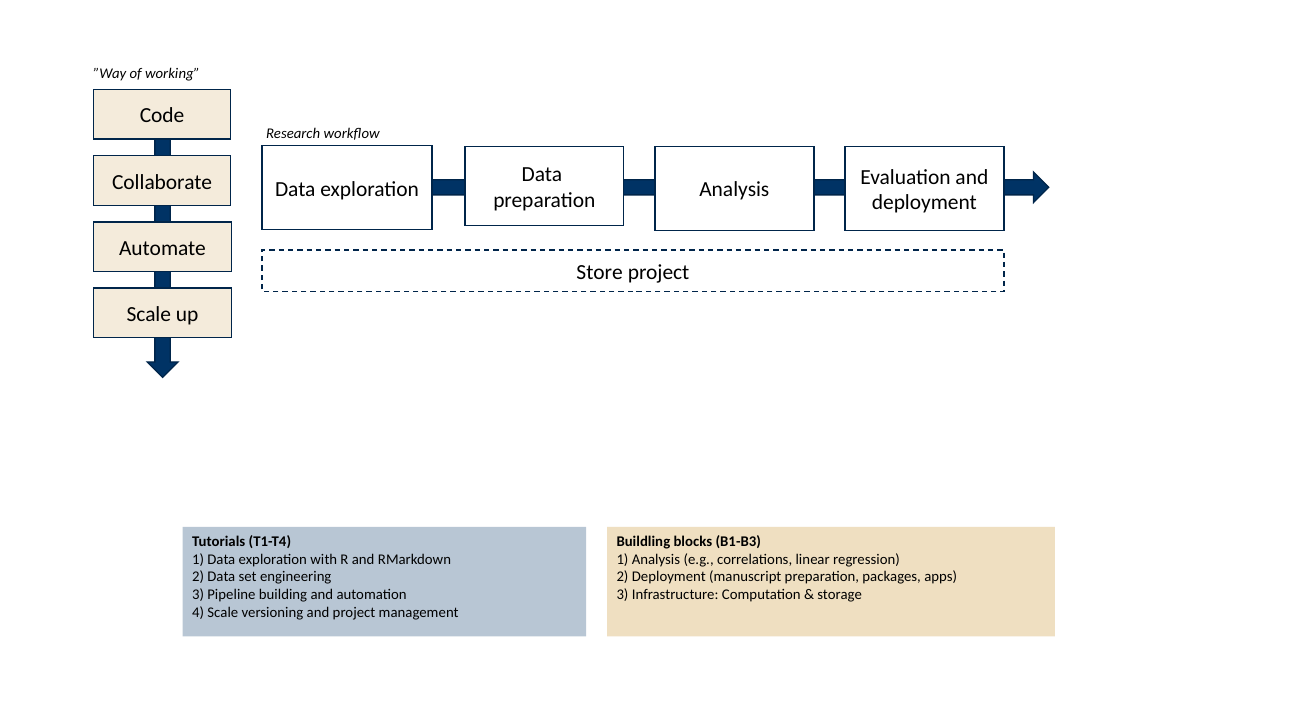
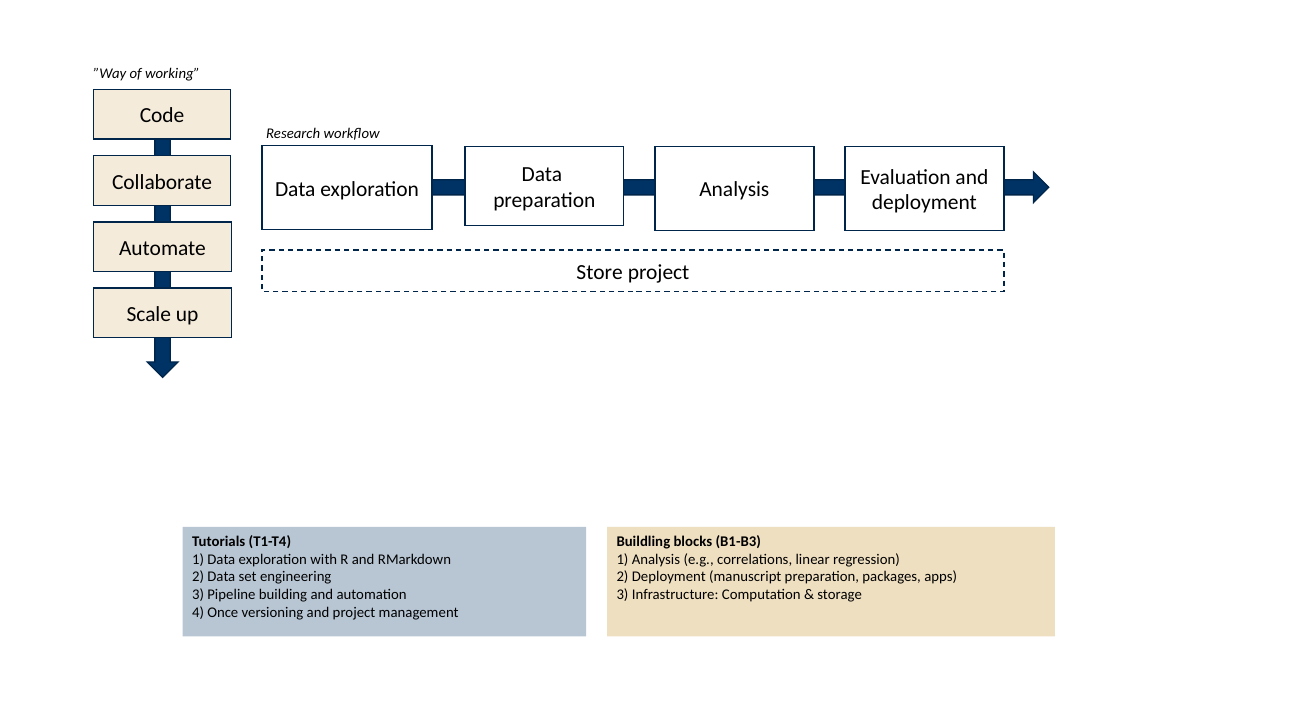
4 Scale: Scale -> Once
